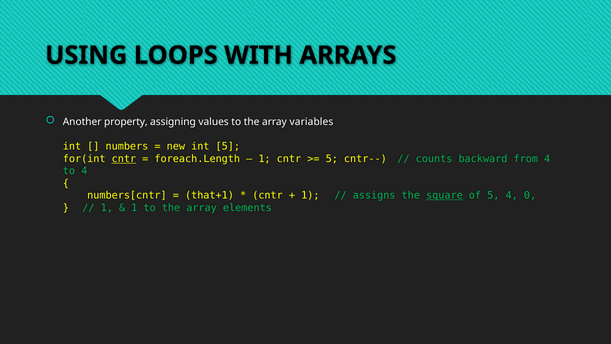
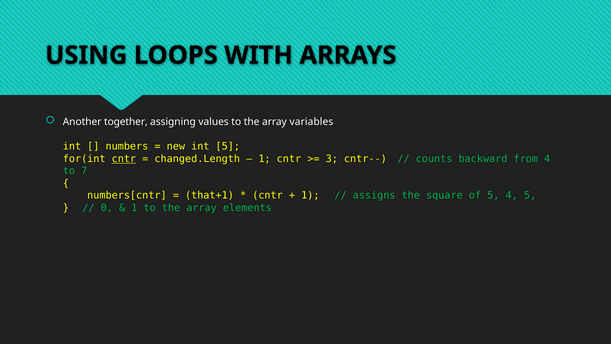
property: property -> together
foreach.Length: foreach.Length -> changed.Length
5 at (332, 159): 5 -> 3
to 4: 4 -> 7
square underline: present -> none
4 0: 0 -> 5
1 at (107, 207): 1 -> 0
